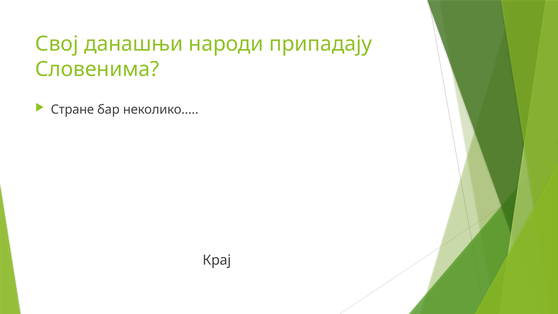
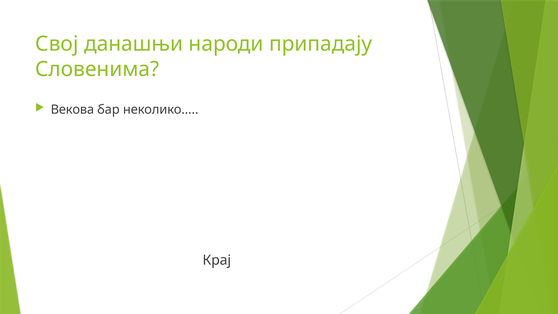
Стране: Стране -> Векова
